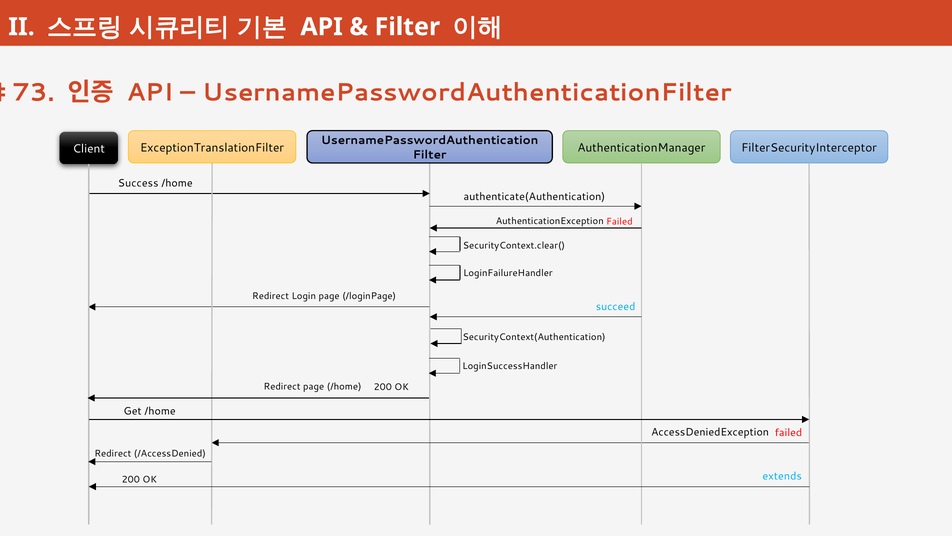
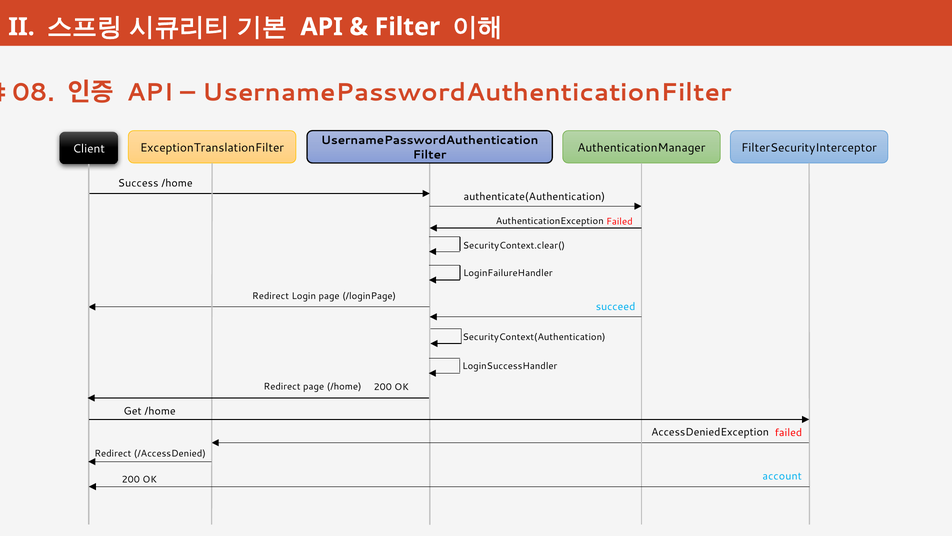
73: 73 -> 08
extends: extends -> account
